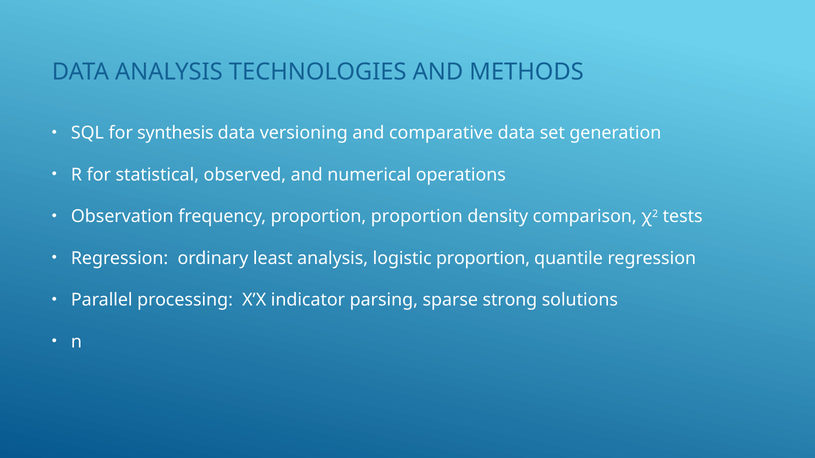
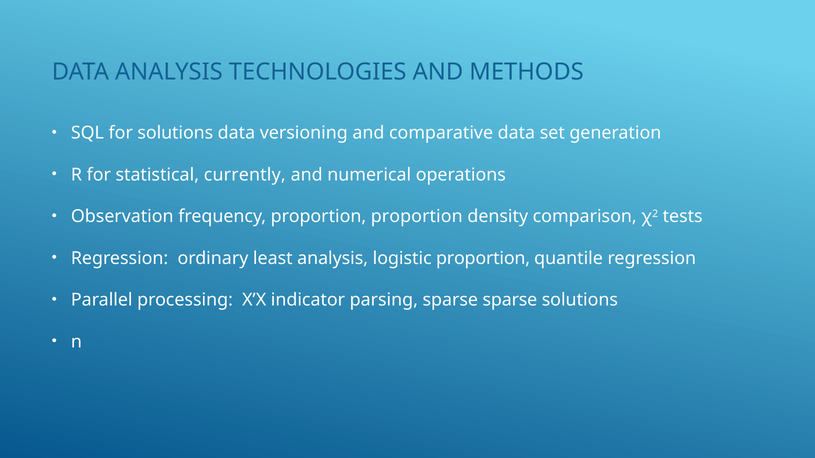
for synthesis: synthesis -> solutions
observed: observed -> currently
sparse strong: strong -> sparse
